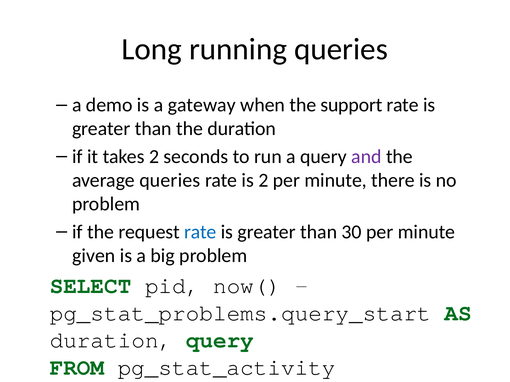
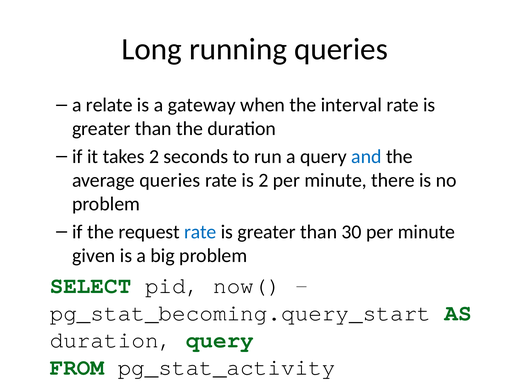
demo: demo -> relate
the support: support -> interval
and colour: purple -> blue
pg_stat_problems.query_start: pg_stat_problems.query_start -> pg_stat_becoming.query_start
